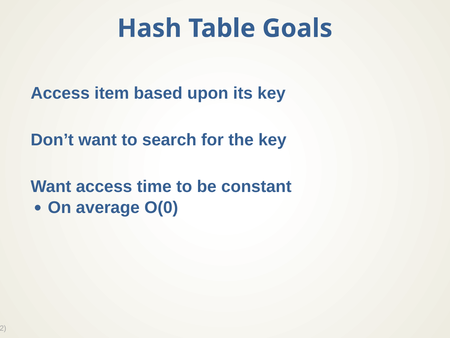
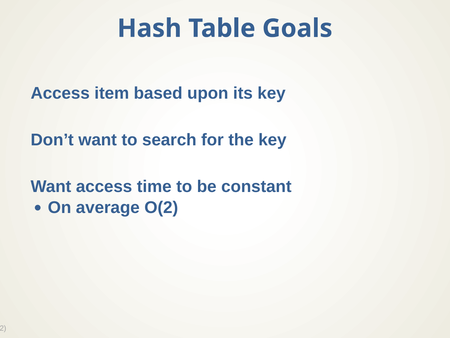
O(0: O(0 -> O(2
